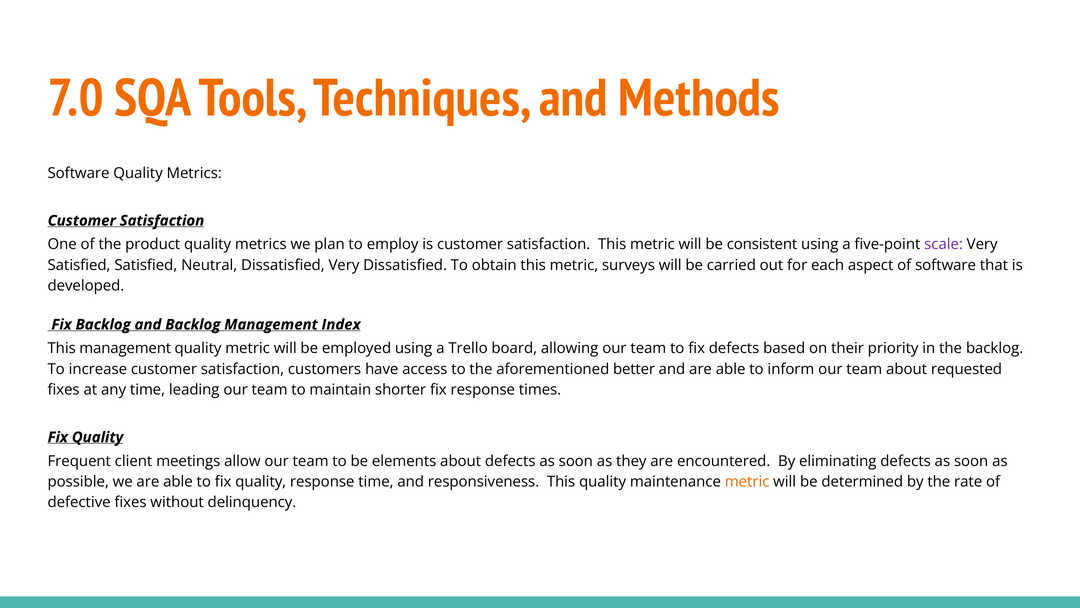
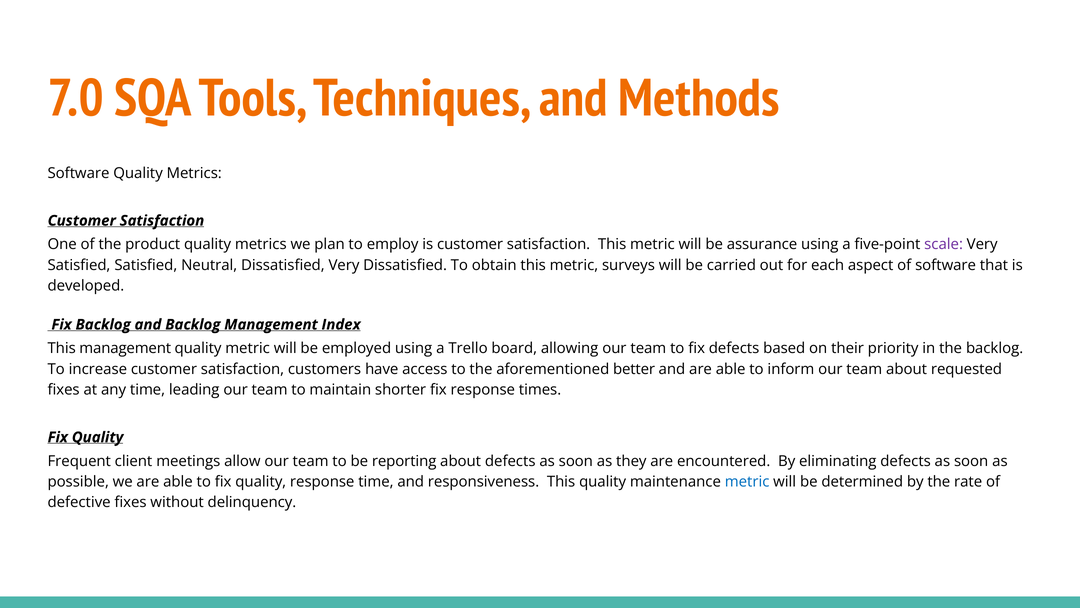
consistent: consistent -> assurance
elements: elements -> reporting
metric at (747, 481) colour: orange -> blue
